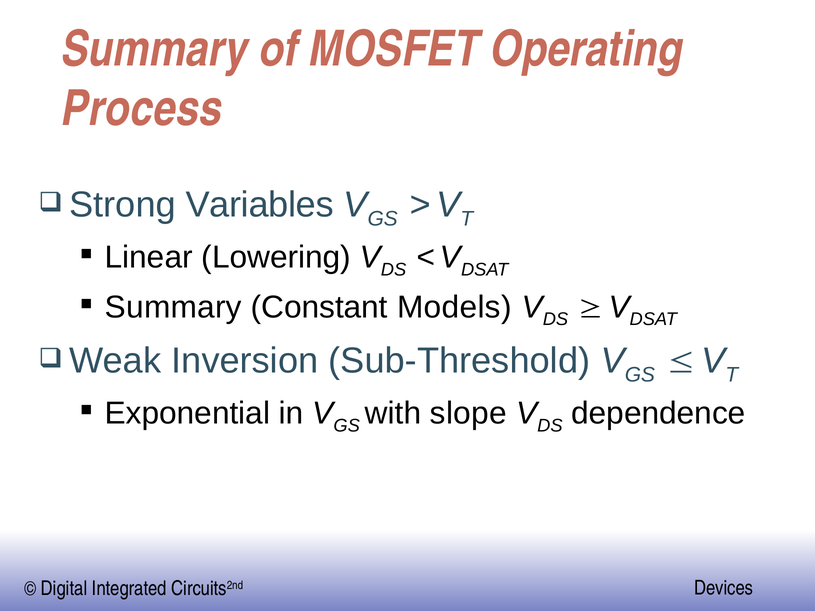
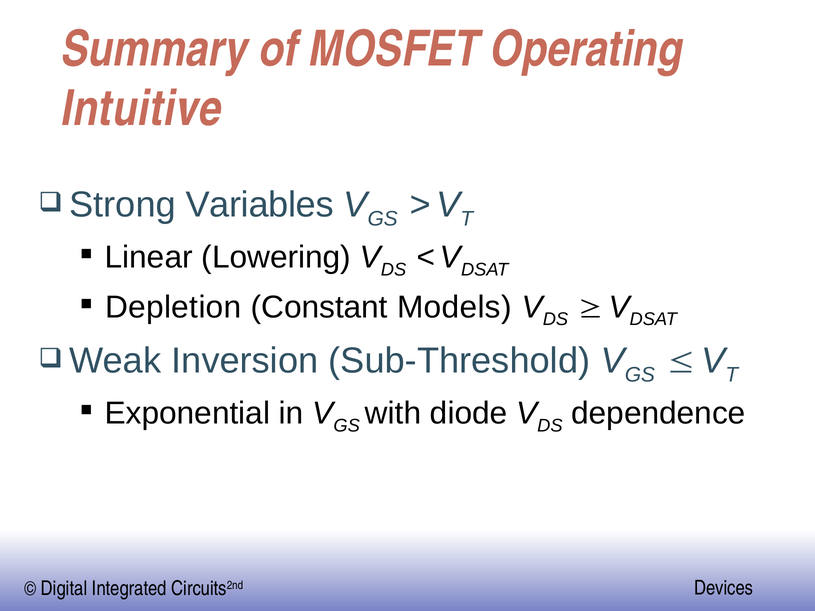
Process: Process -> Intuitive
Summary at (173, 307): Summary -> Depletion
slope: slope -> diode
